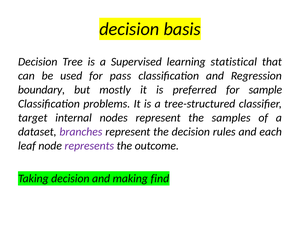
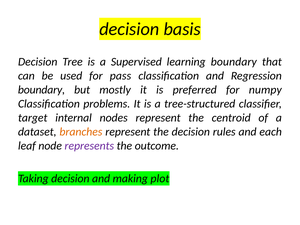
learning statistical: statistical -> boundary
sample: sample -> numpy
samples: samples -> centroid
branches colour: purple -> orange
find: find -> plot
